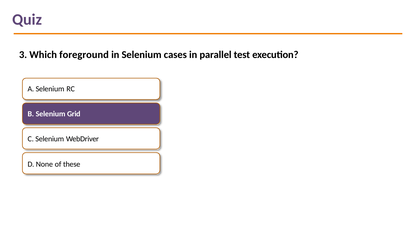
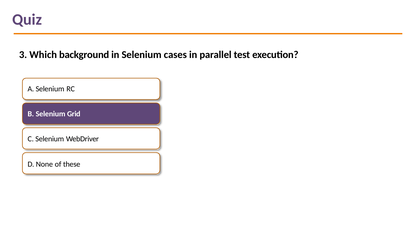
foreground: foreground -> background
